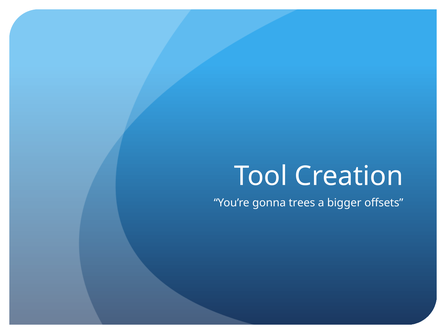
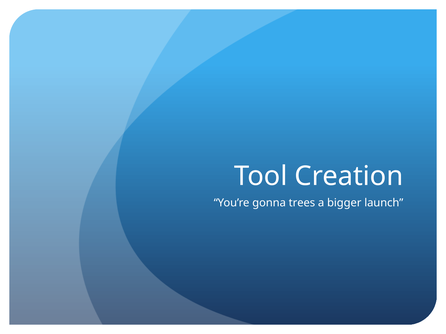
offsets: offsets -> launch
